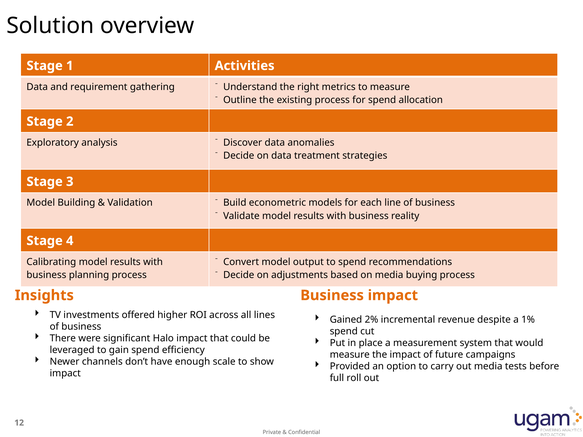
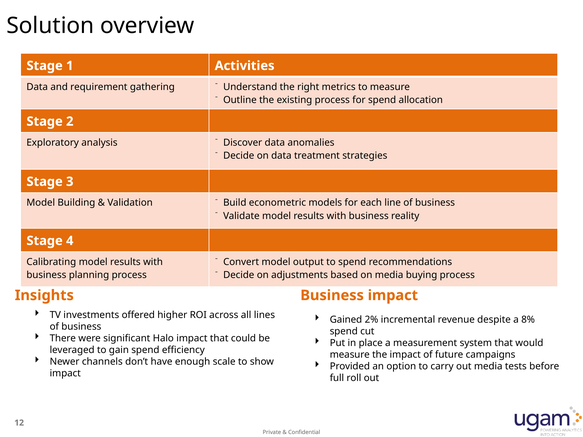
1%: 1% -> 8%
